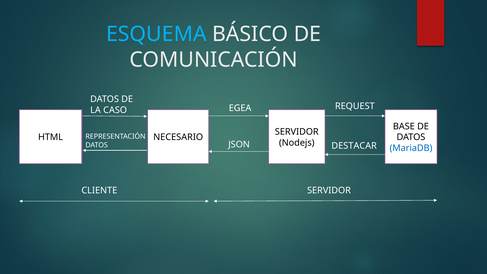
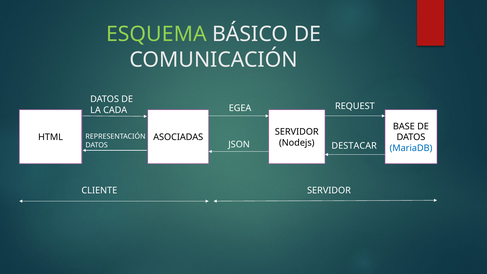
ESQUEMA colour: light blue -> light green
CASO: CASO -> CADA
NECESARIO: NECESARIO -> ASOCIADAS
